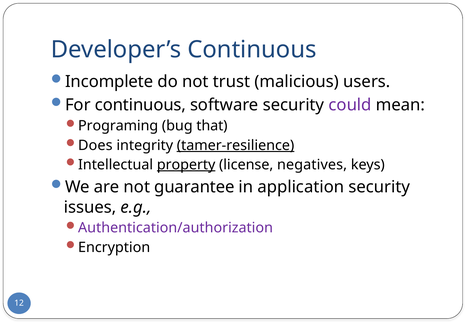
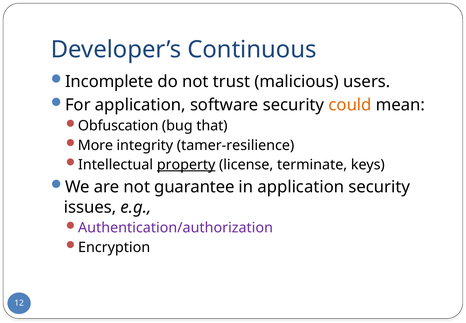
For continuous: continuous -> application
could colour: purple -> orange
Programing: Programing -> Obfuscation
Does: Does -> More
tamer-resilience underline: present -> none
negatives: negatives -> terminate
